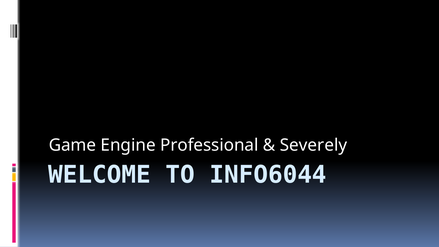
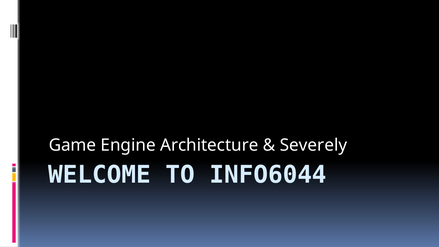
Professional: Professional -> Architecture
